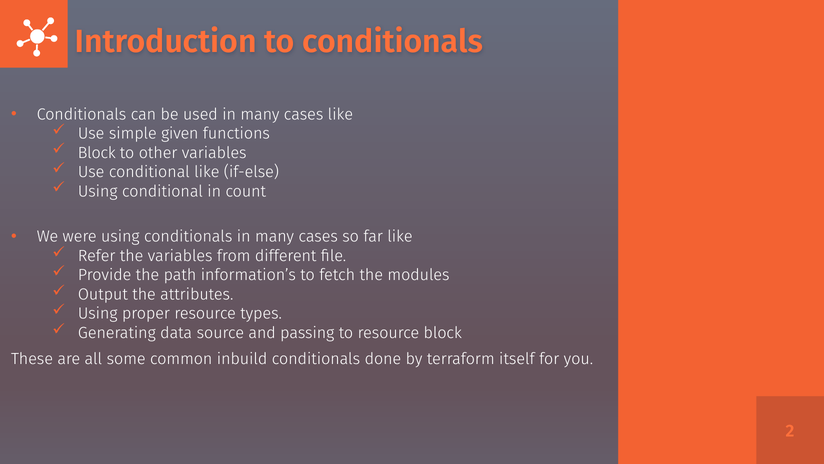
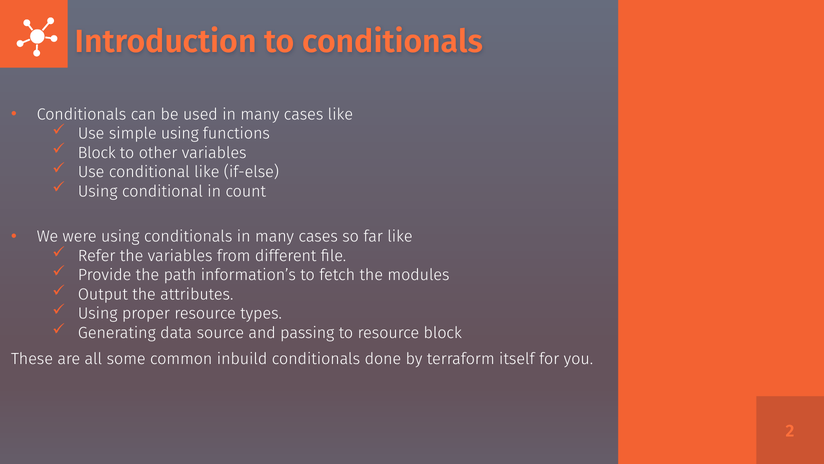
simple given: given -> using
